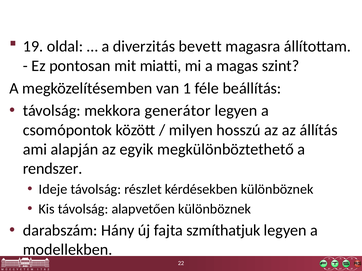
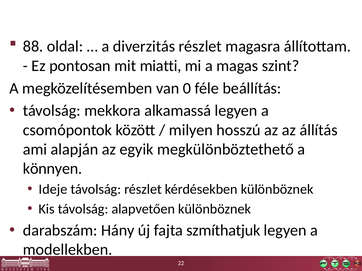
19: 19 -> 88
diverzitás bevett: bevett -> részlet
1: 1 -> 0
generátor: generátor -> alkamassá
rendszer: rendszer -> könnyen
